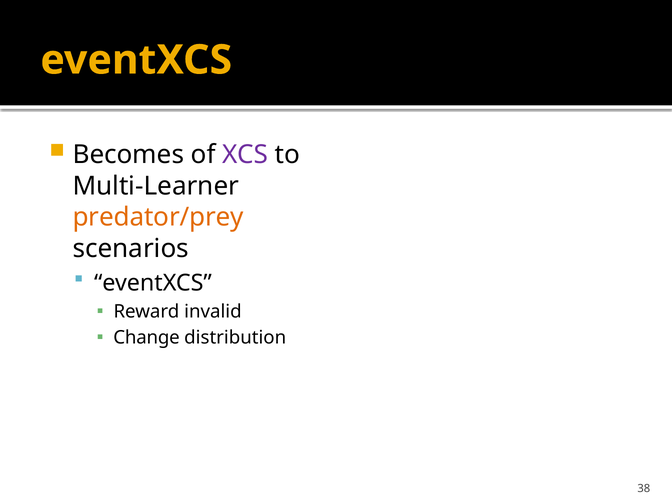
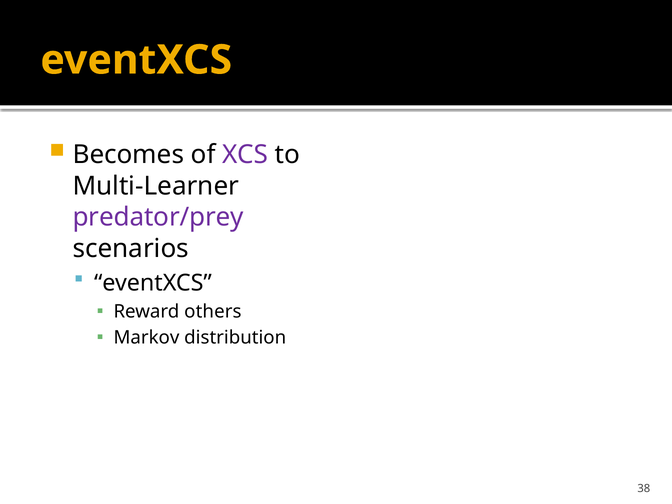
predator/prey colour: orange -> purple
invalid: invalid -> others
Change: Change -> Markov
